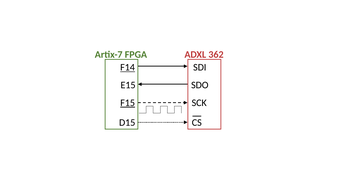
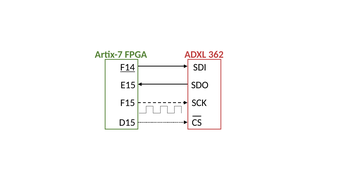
F15 underline: present -> none
